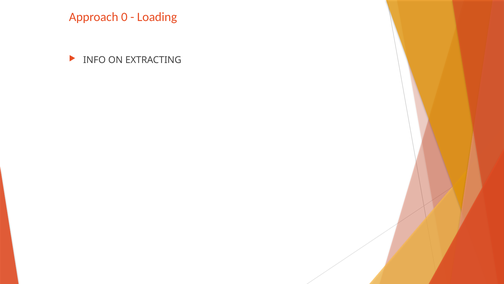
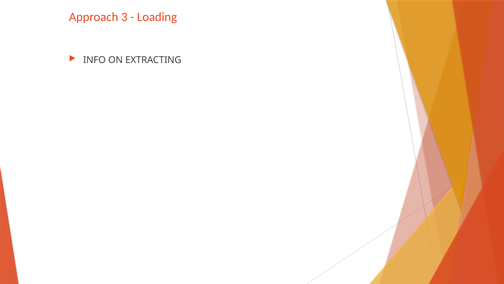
0: 0 -> 3
